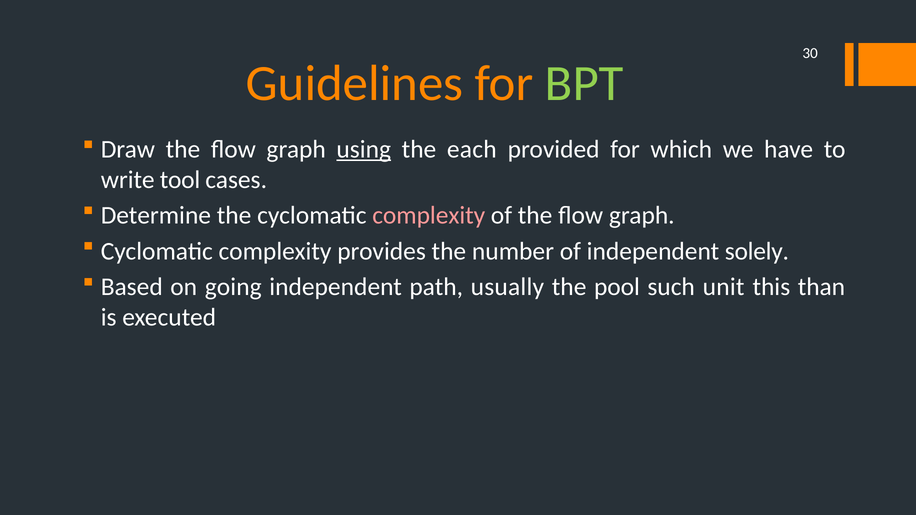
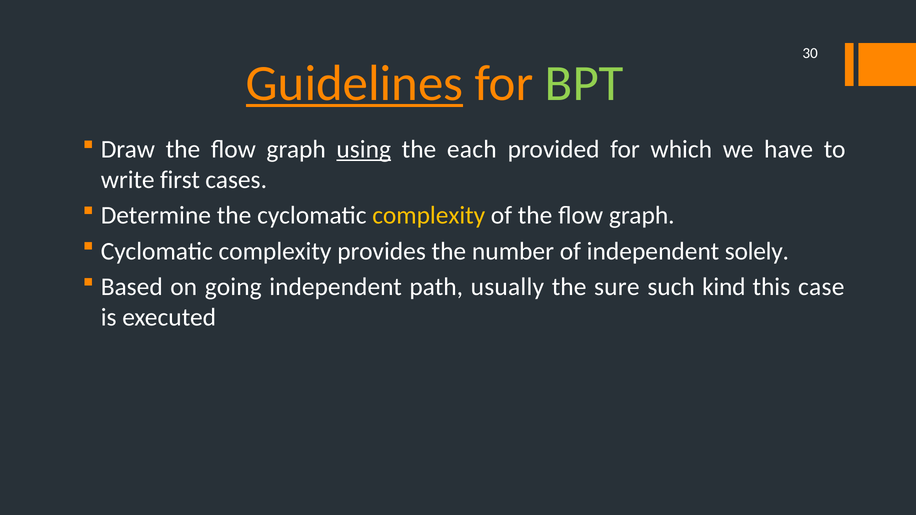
Guidelines underline: none -> present
tool: tool -> first
complexity at (429, 216) colour: pink -> yellow
pool: pool -> sure
unit: unit -> kind
than: than -> case
